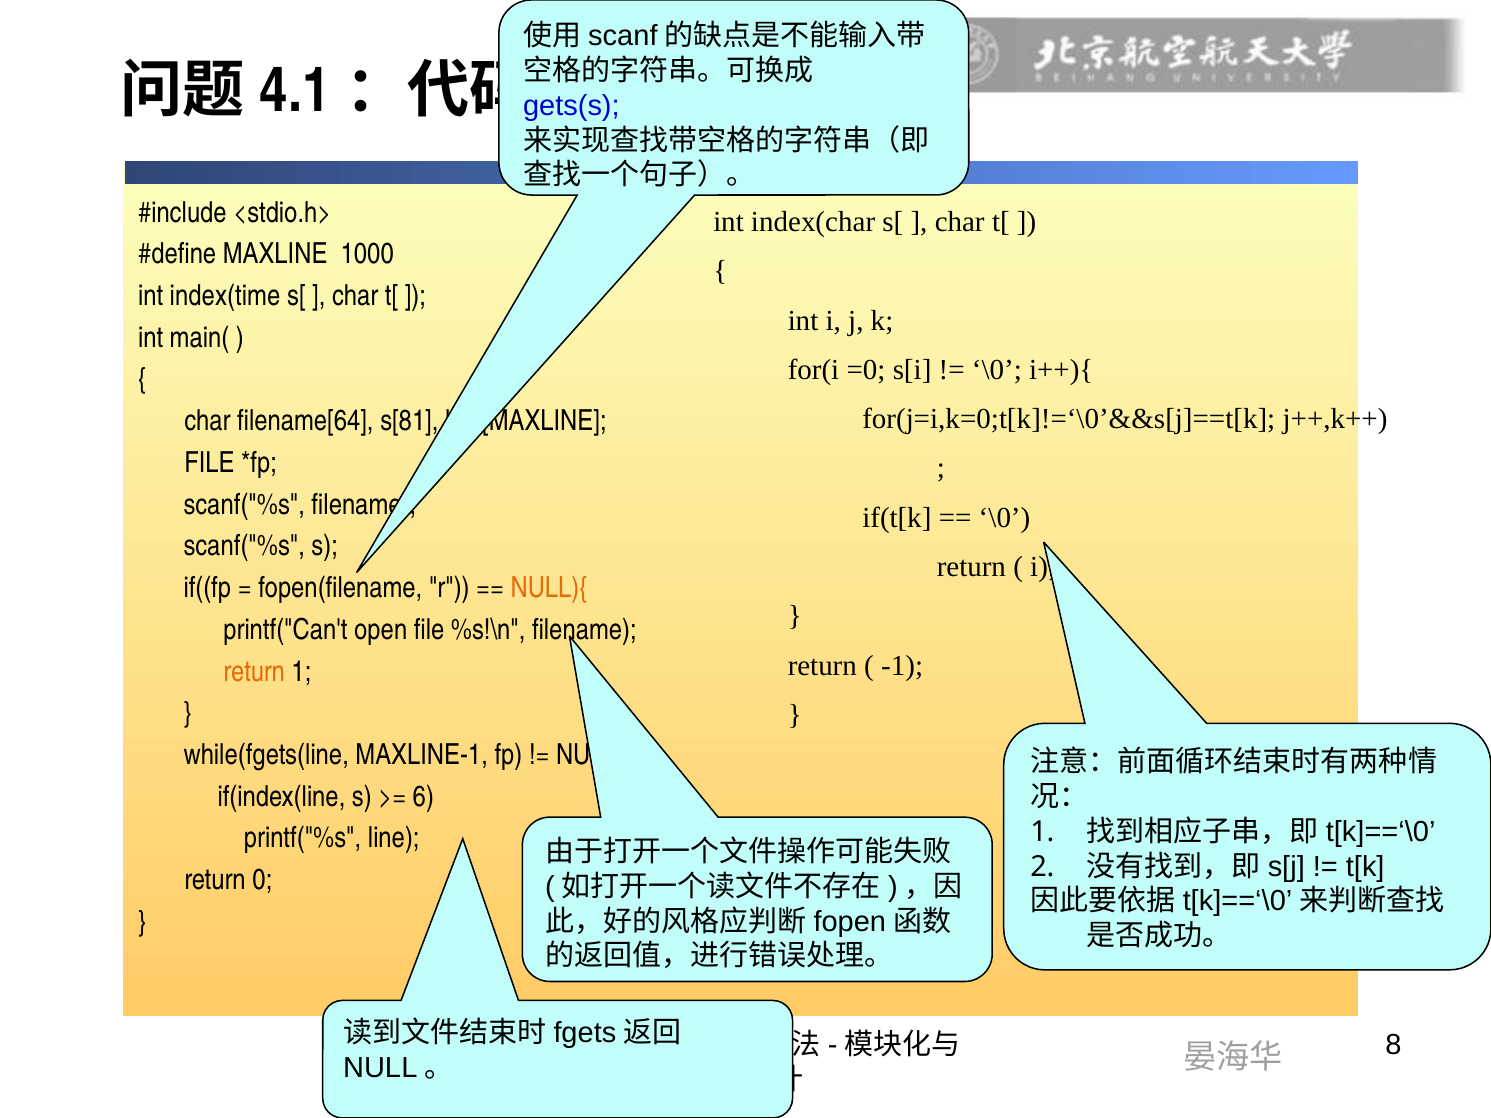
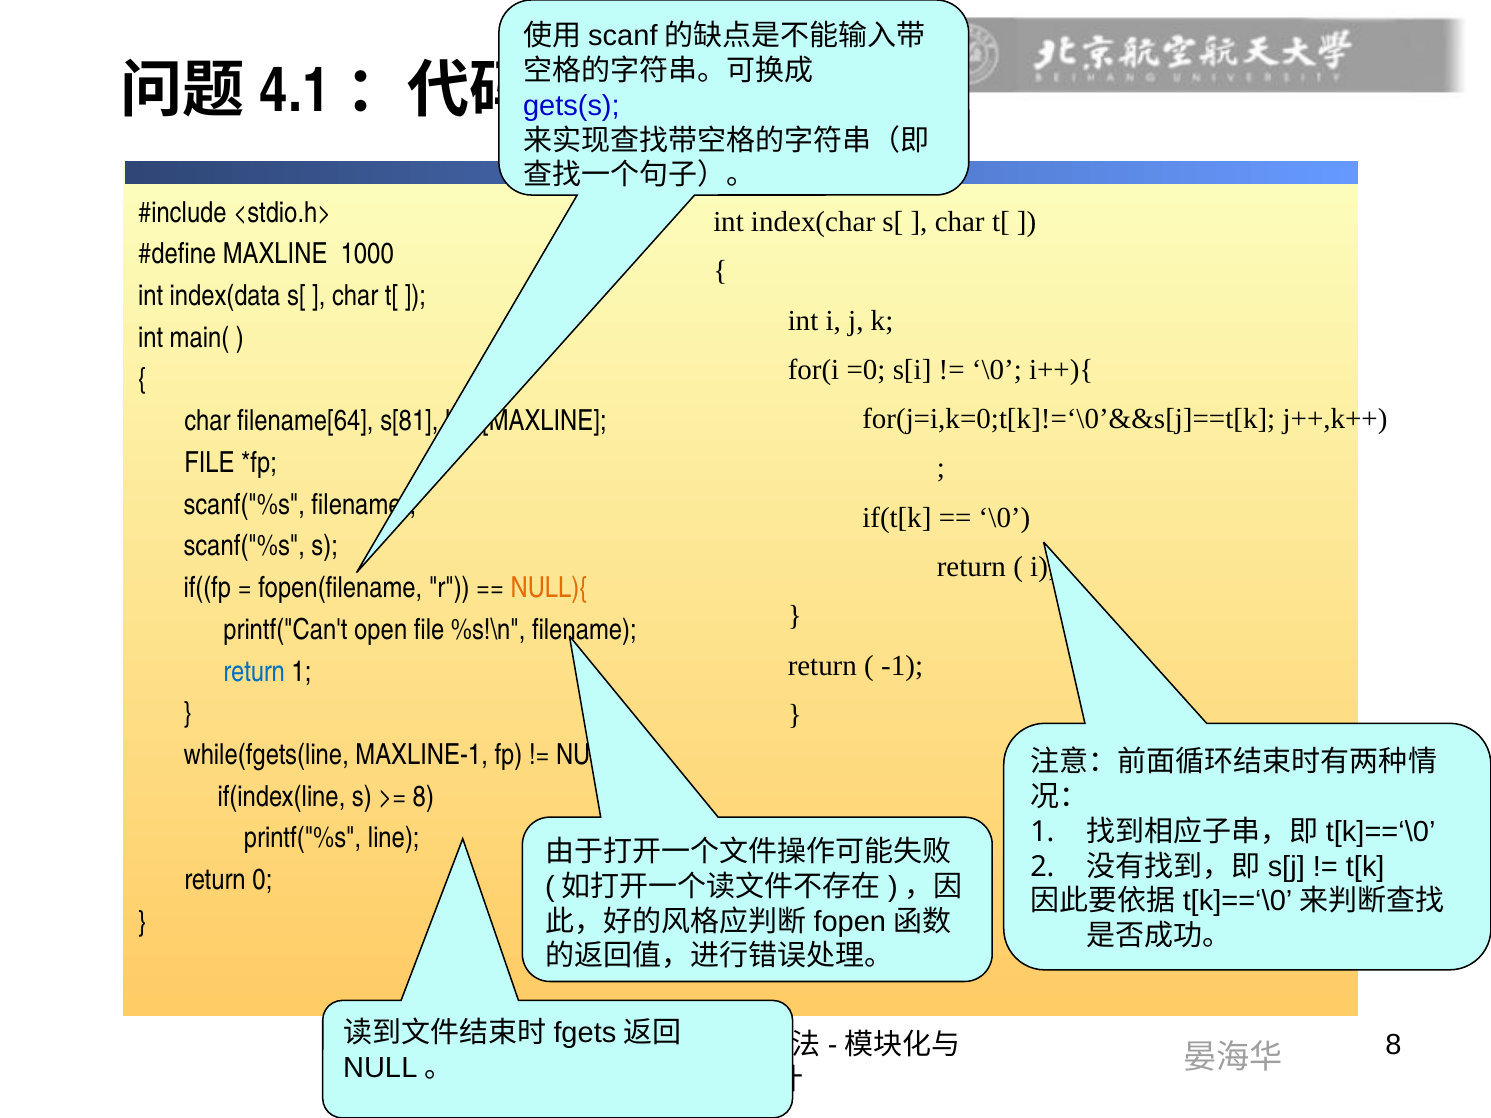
index(time: index(time -> index(data
return at (254, 672) colour: orange -> blue
6 at (423, 797): 6 -> 8
